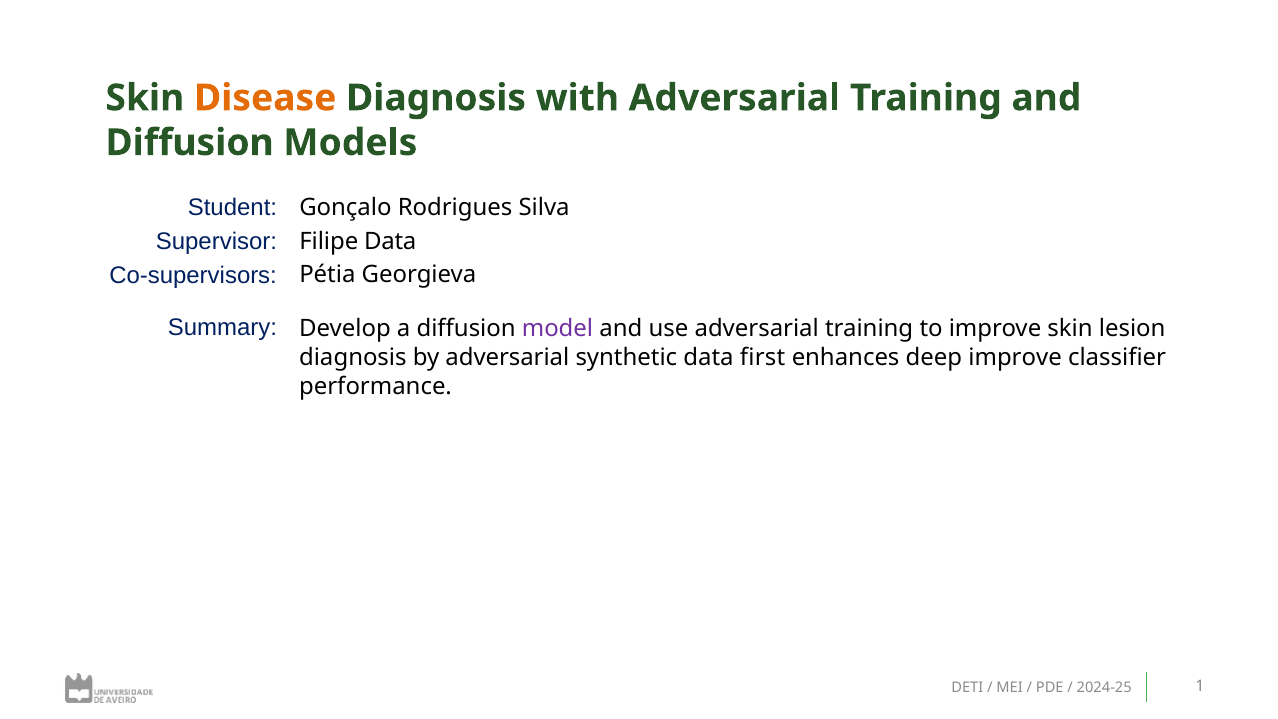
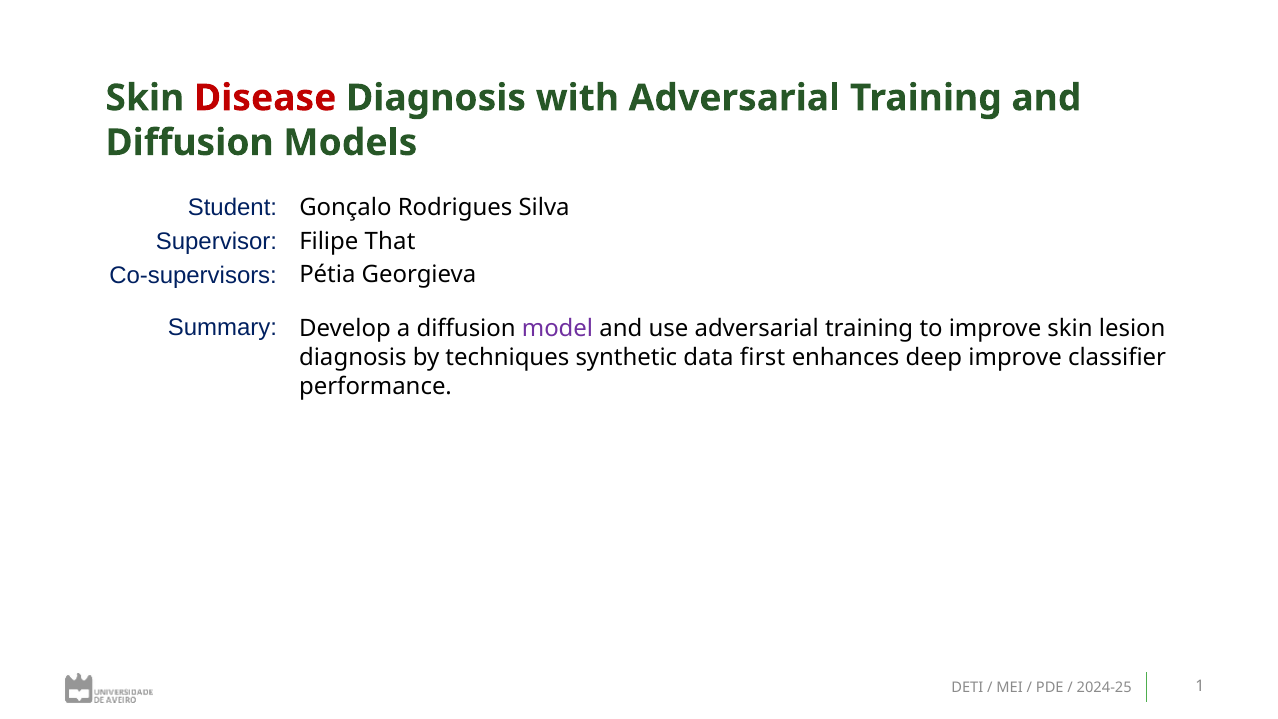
Disease colour: orange -> red
Filipe Data: Data -> That
by adversarial: adversarial -> techniques
